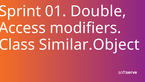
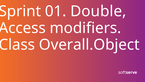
Similar.Object: Similar.Object -> Overall.Object
